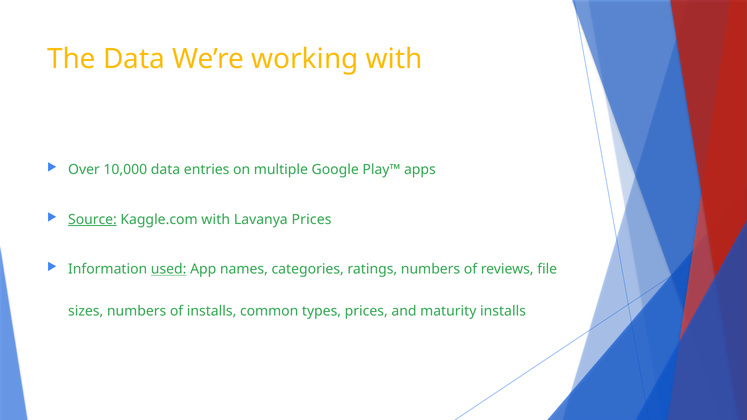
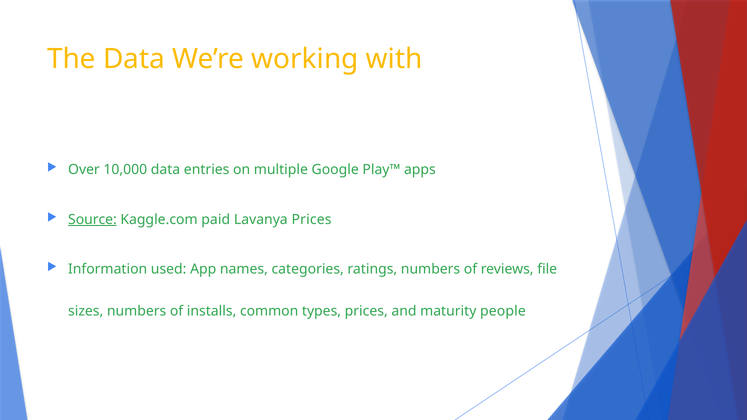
Kaggle.com with: with -> paid
used underline: present -> none
maturity installs: installs -> people
